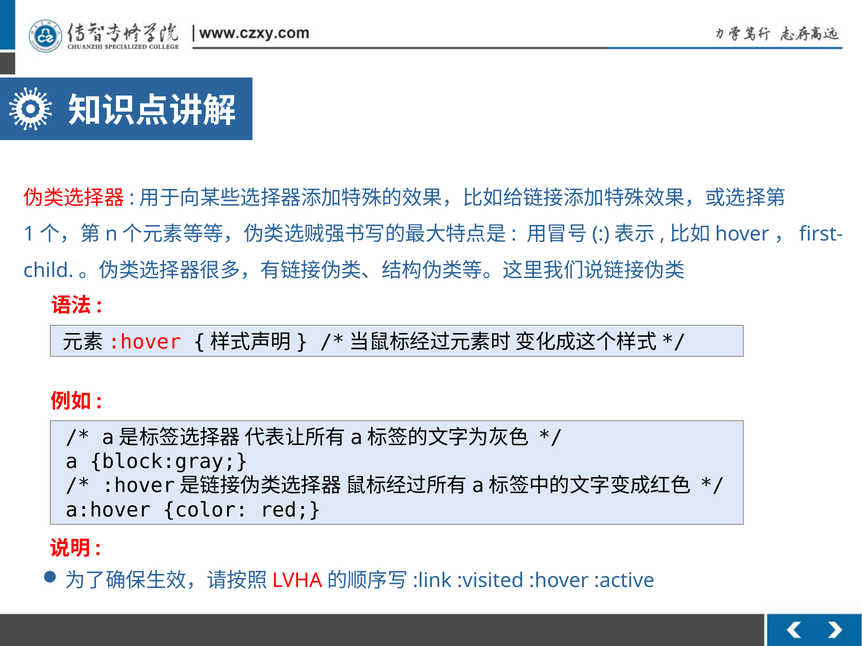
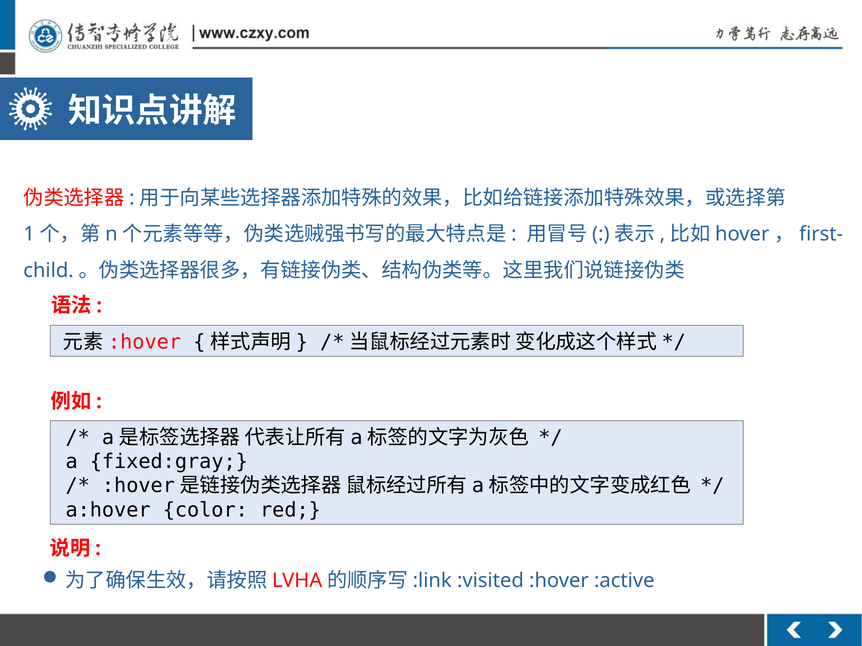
block:gray: block:gray -> fixed:gray
